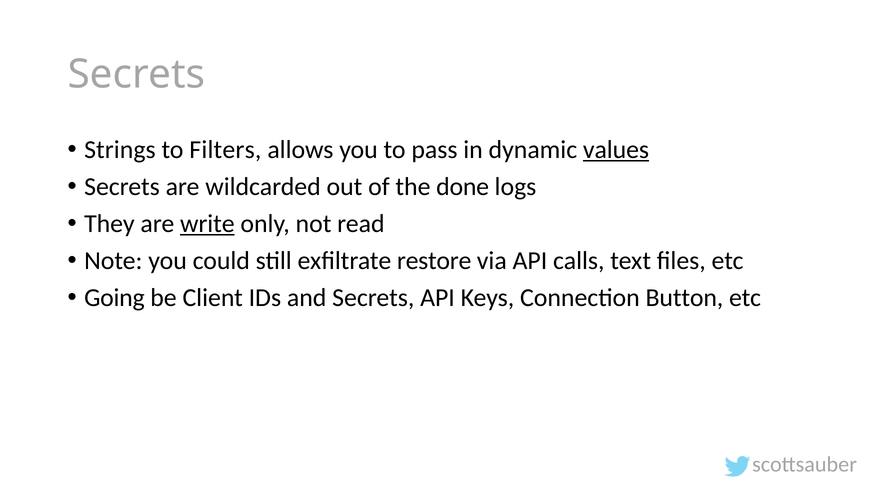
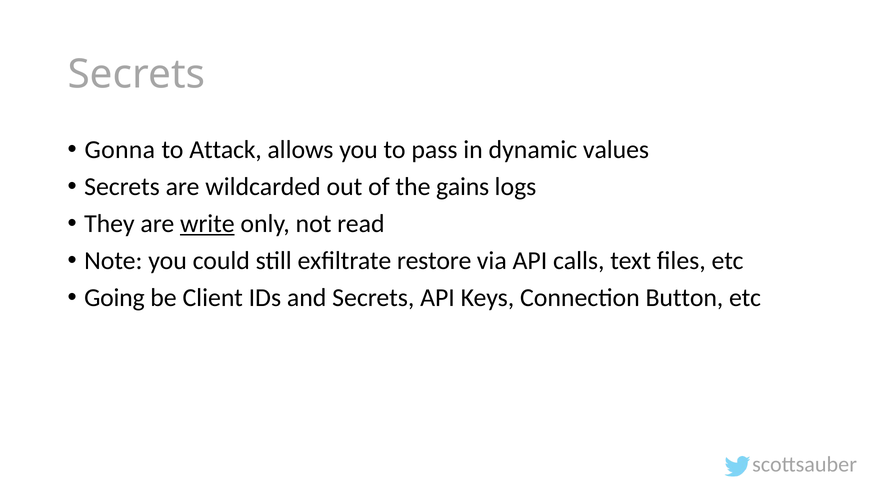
Strings: Strings -> Gonna
Filters: Filters -> Attack
values underline: present -> none
done: done -> gains
